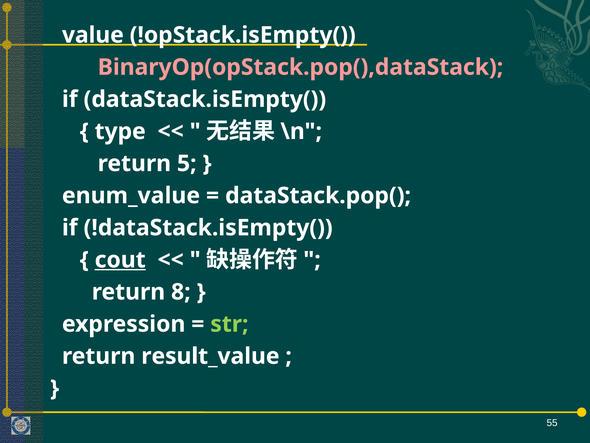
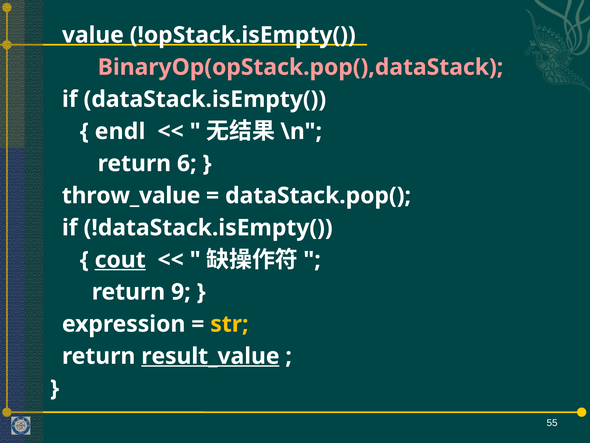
type: type -> endl
5: 5 -> 6
enum_value: enum_value -> throw_value
8: 8 -> 9
str colour: light green -> yellow
result_value underline: none -> present
